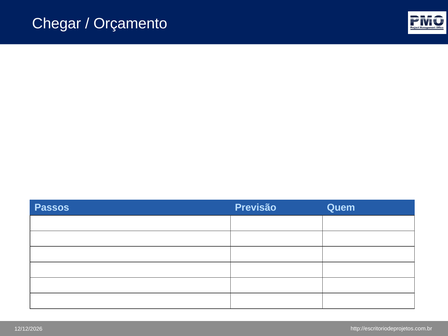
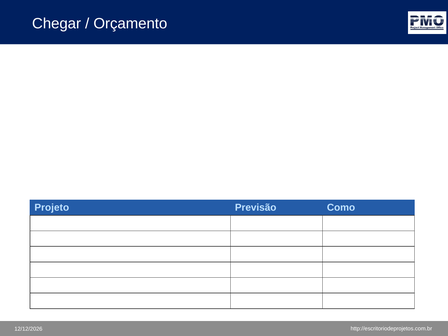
Passos: Passos -> Projeto
Quem: Quem -> Como
